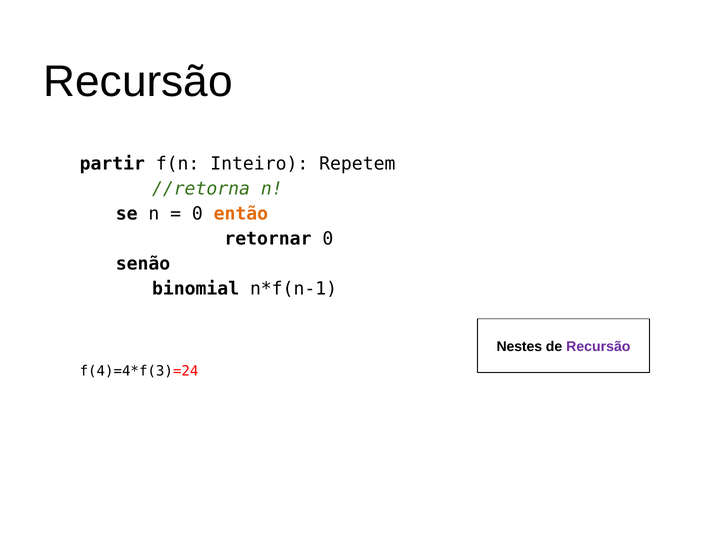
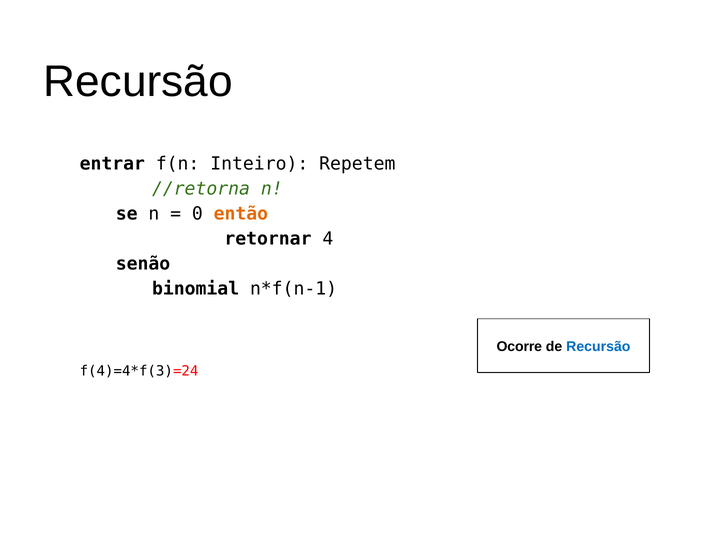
partir: partir -> entrar
retornar 0: 0 -> 4
Nestes: Nestes -> Ocorre
Recursão at (598, 347) colour: purple -> blue
